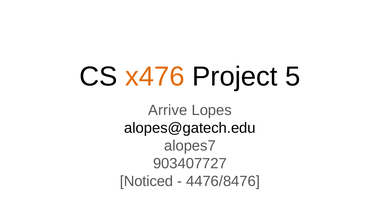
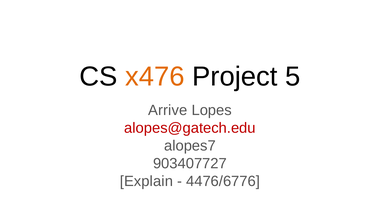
alopes@gatech.edu colour: black -> red
Noticed: Noticed -> Explain
4476/8476: 4476/8476 -> 4476/6776
